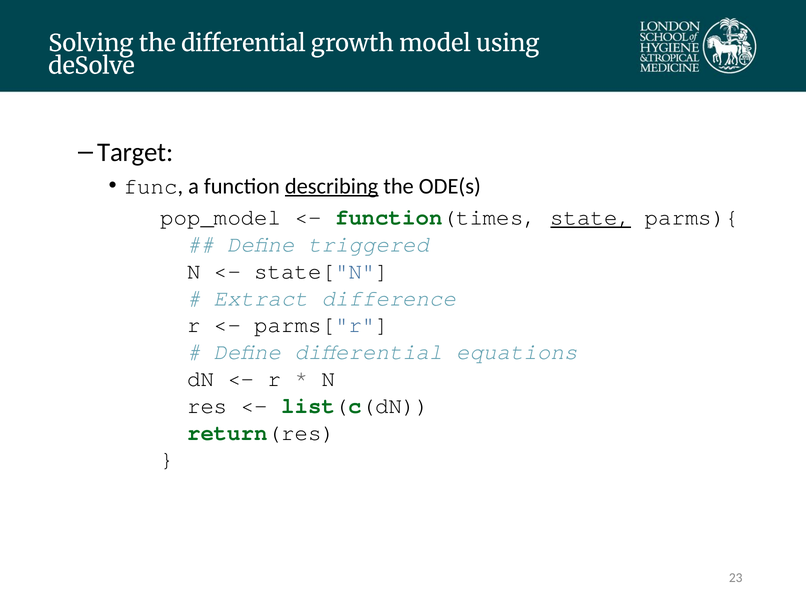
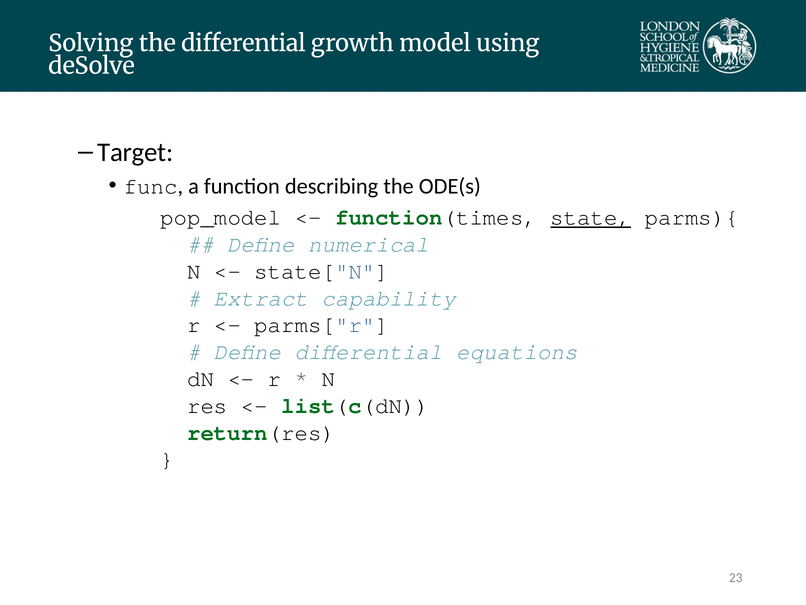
describing underline: present -> none
triggered: triggered -> numerical
difference: difference -> capability
